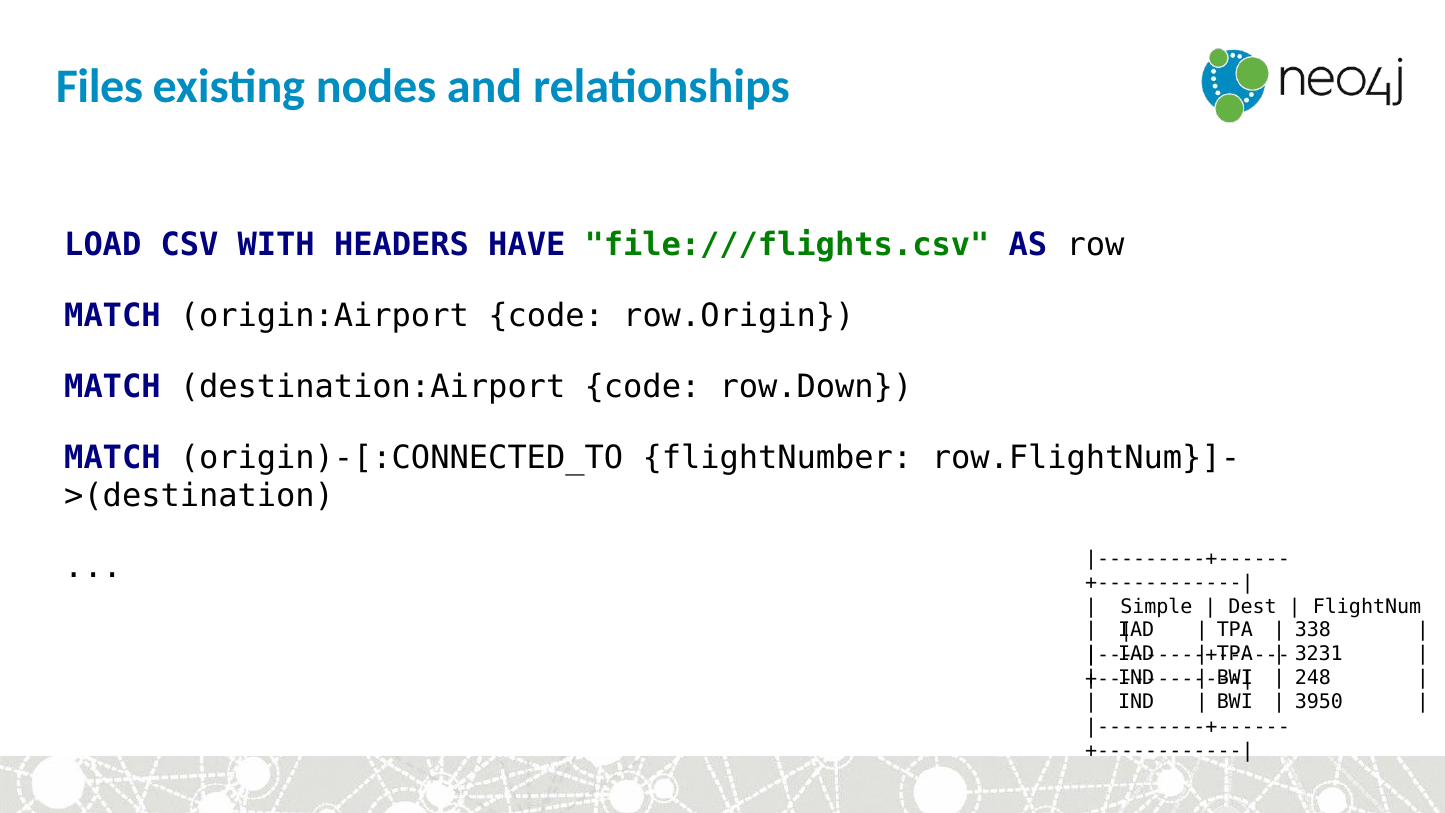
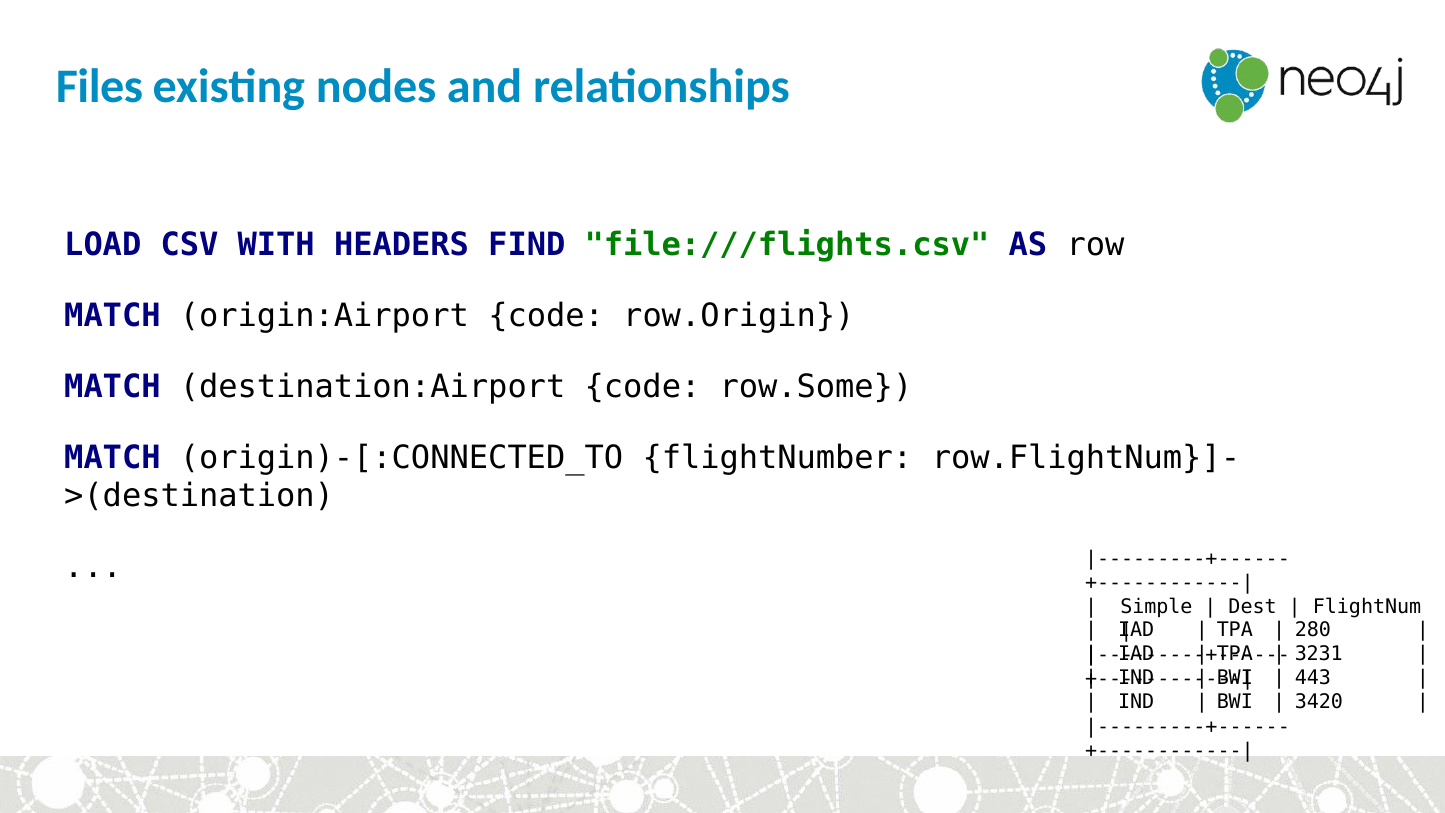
HAVE: HAVE -> FIND
row.Down: row.Down -> row.Some
338: 338 -> 280
248: 248 -> 443
3950: 3950 -> 3420
